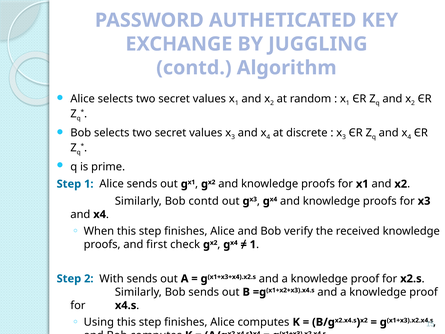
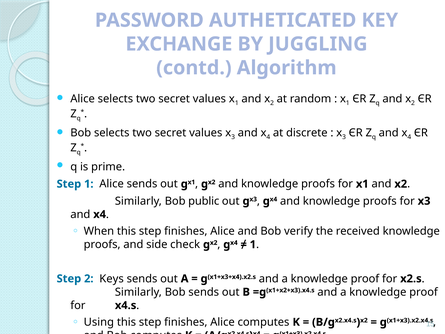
Bob contd: contd -> public
first: first -> side
With: With -> Keys
